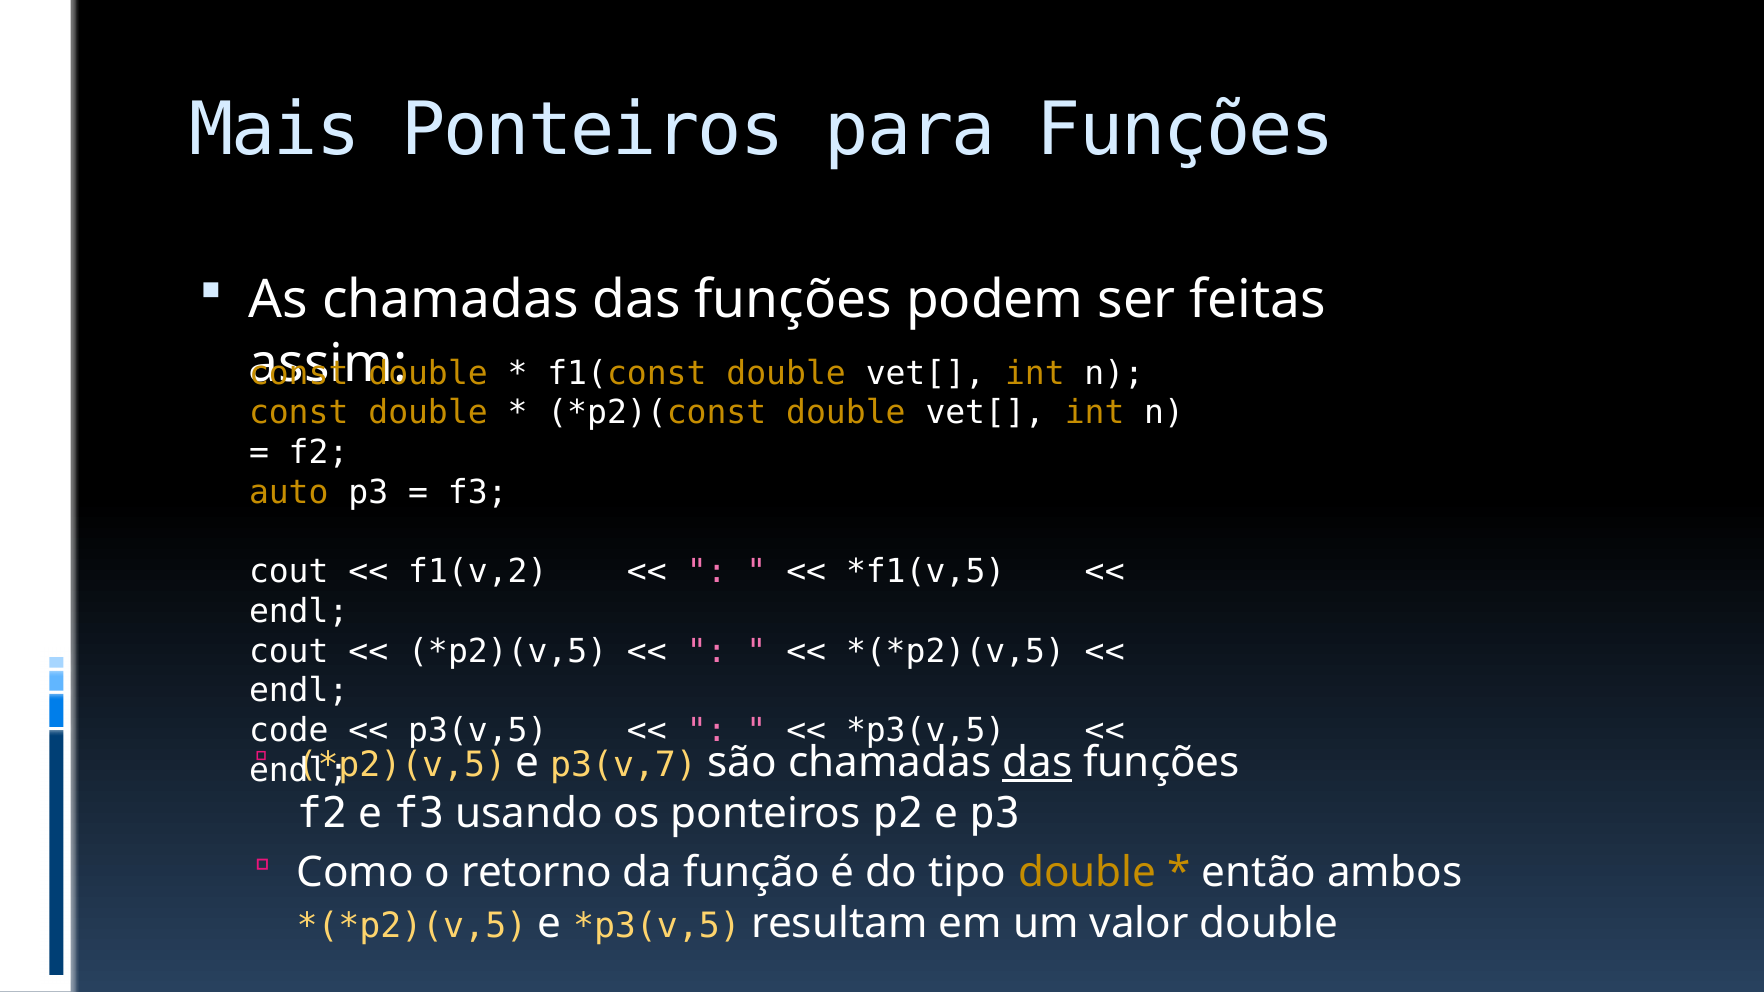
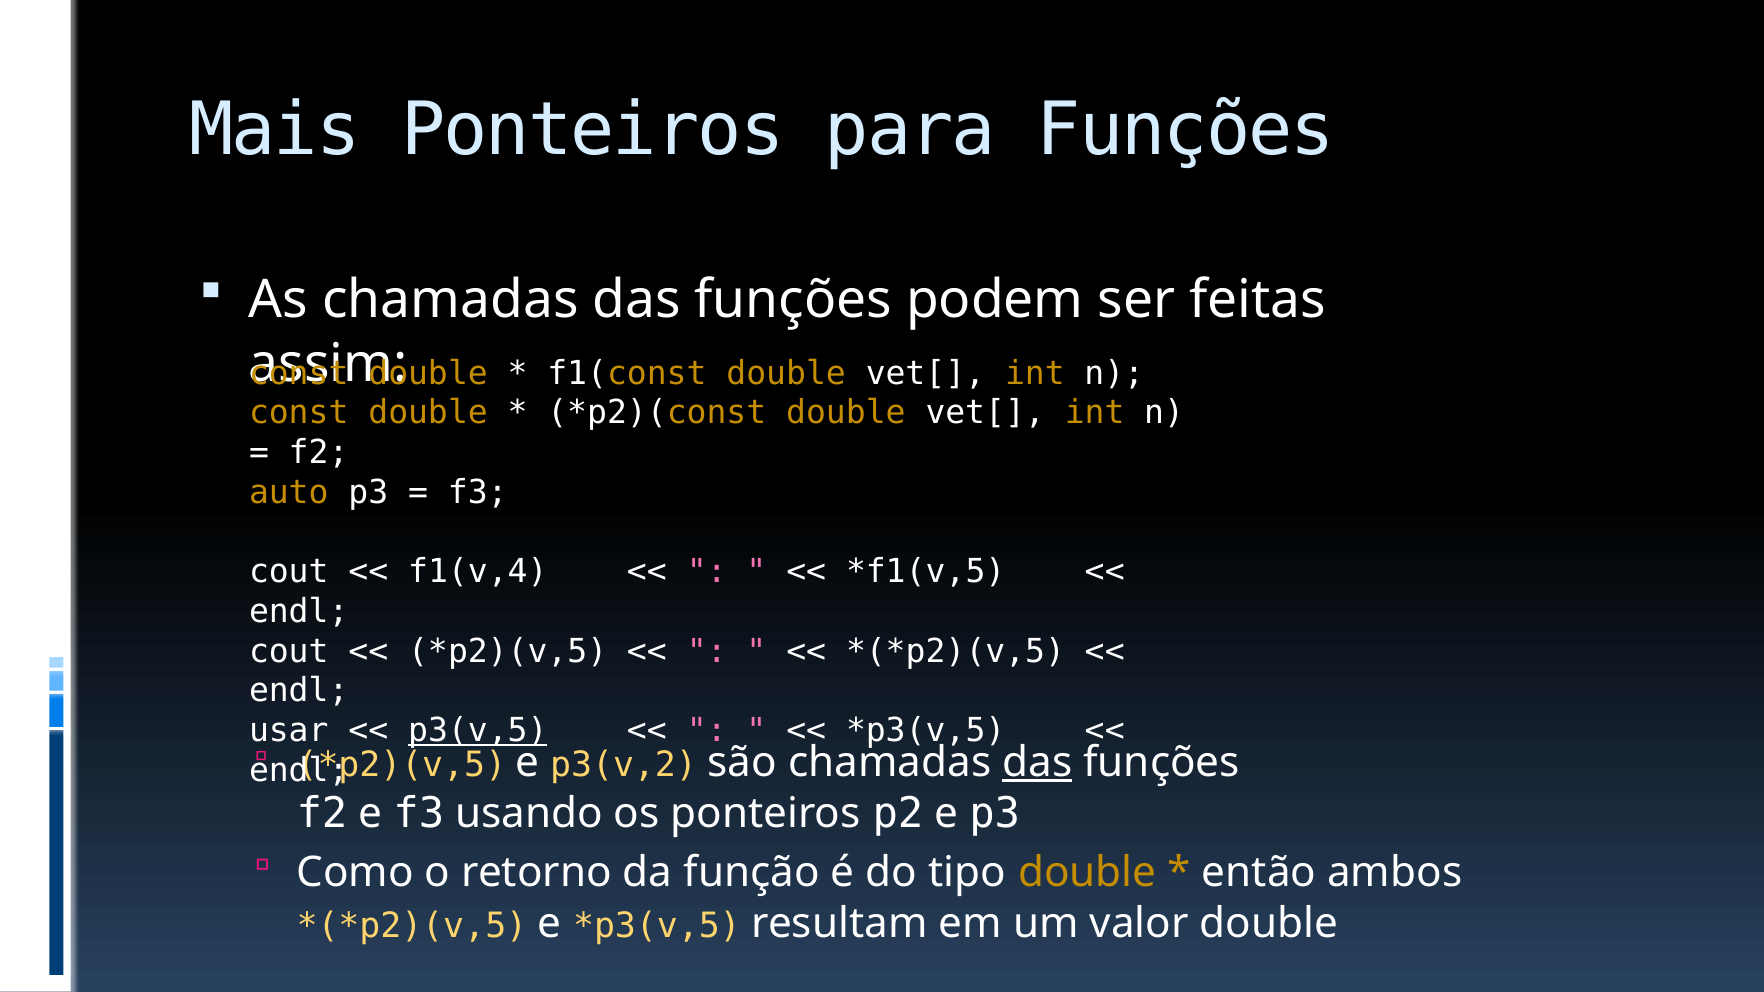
f1(v,2: f1(v,2 -> f1(v,4
code: code -> usar
p3(v,5 underline: none -> present
p3(v,7: p3(v,7 -> p3(v,2
